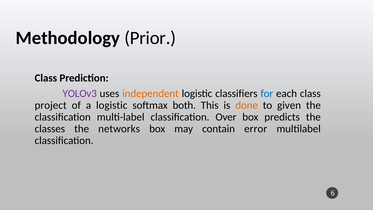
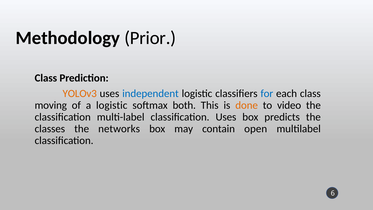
YOLOv3 colour: purple -> orange
independent colour: orange -> blue
project: project -> moving
given: given -> video
classification Over: Over -> Uses
error: error -> open
